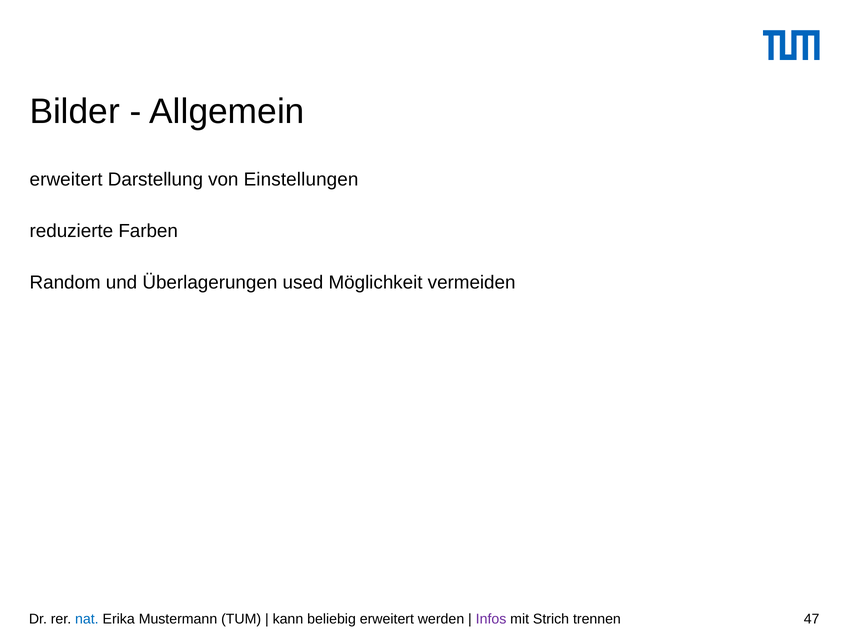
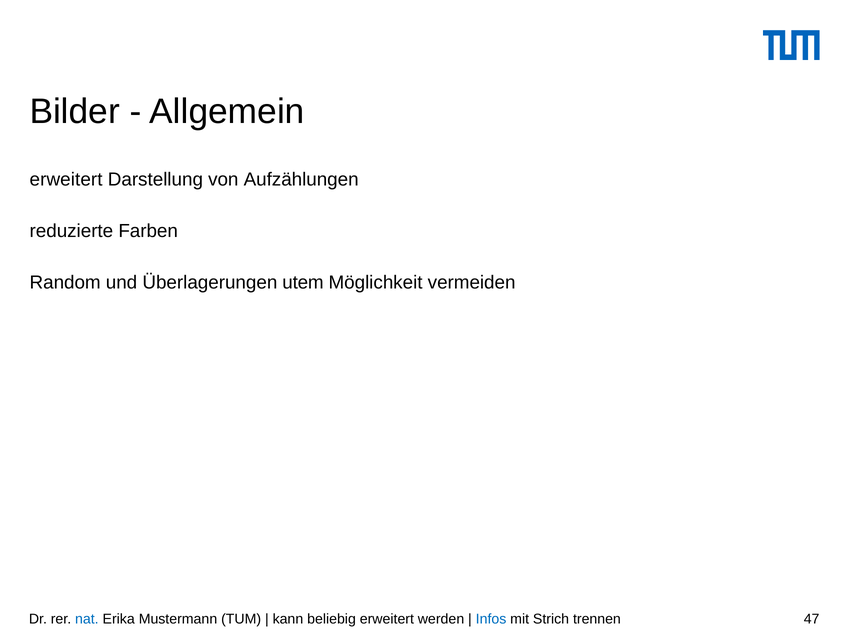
Einstellungen: Einstellungen -> Aufzählungen
used: used -> utem
Infos colour: purple -> blue
